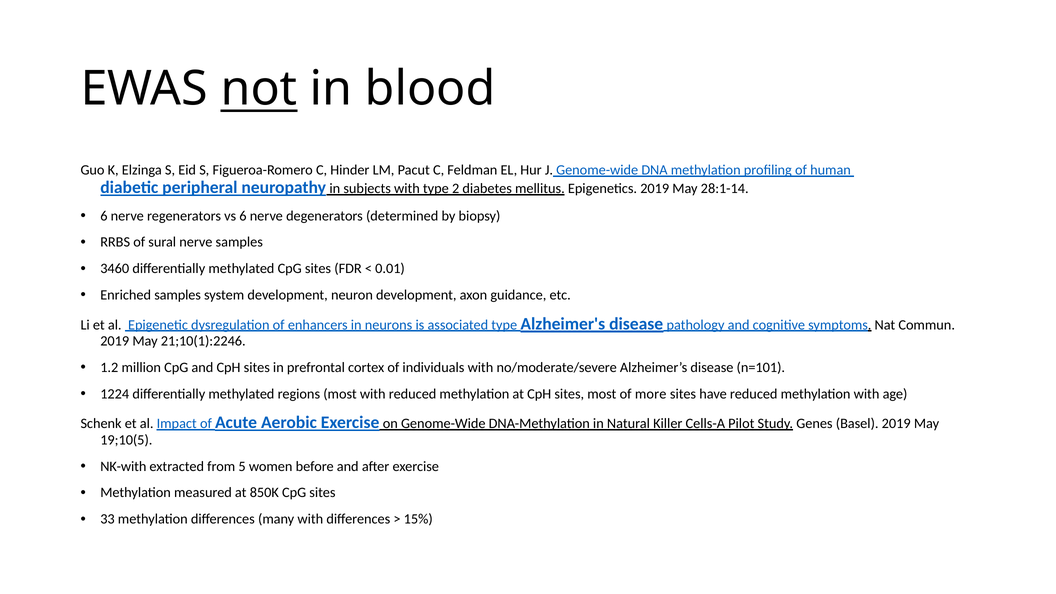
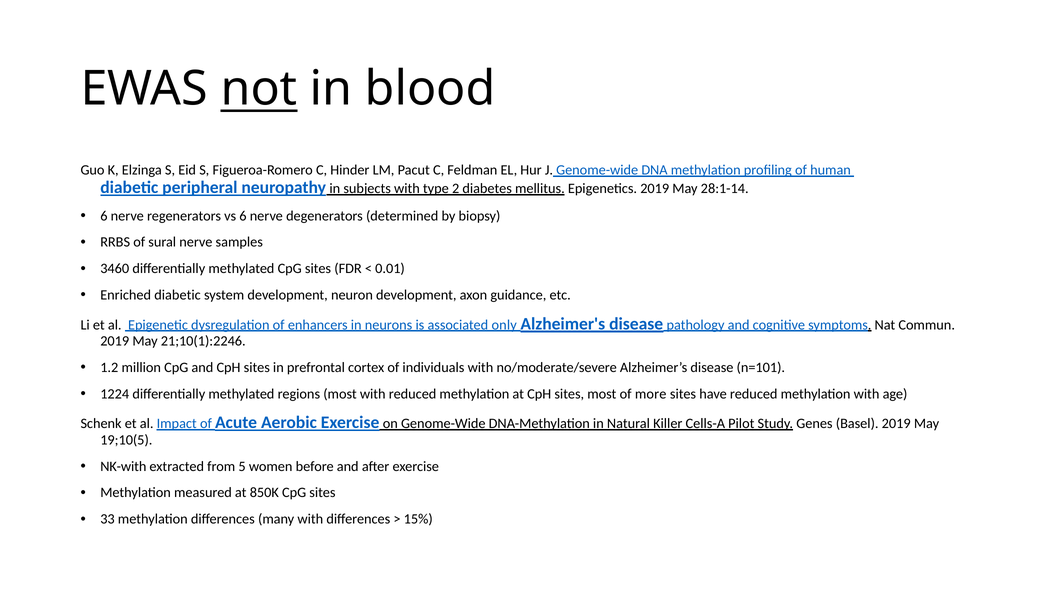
Enriched samples: samples -> diabetic
associated type: type -> only
